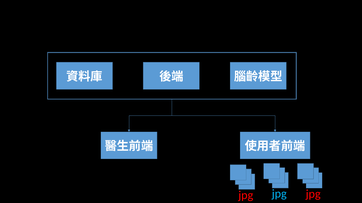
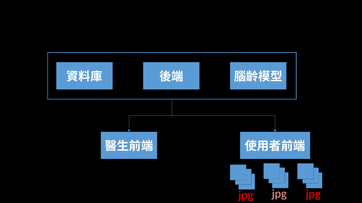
jpg at (279, 194) colour: light blue -> pink
